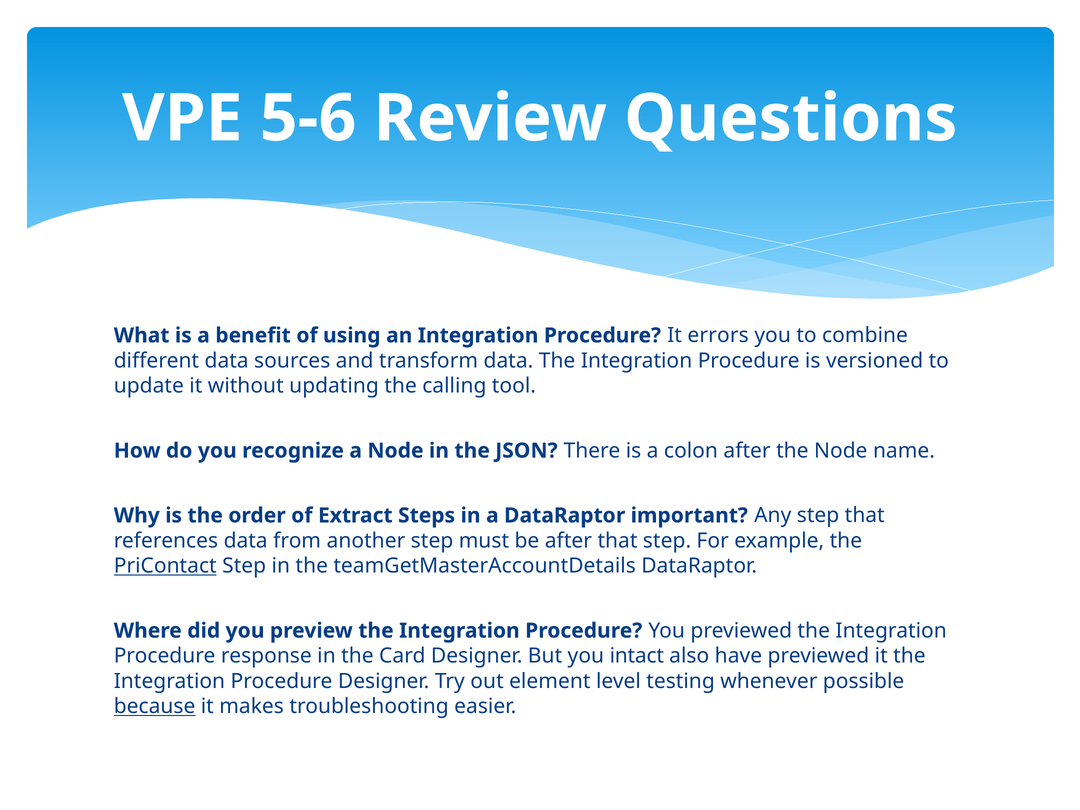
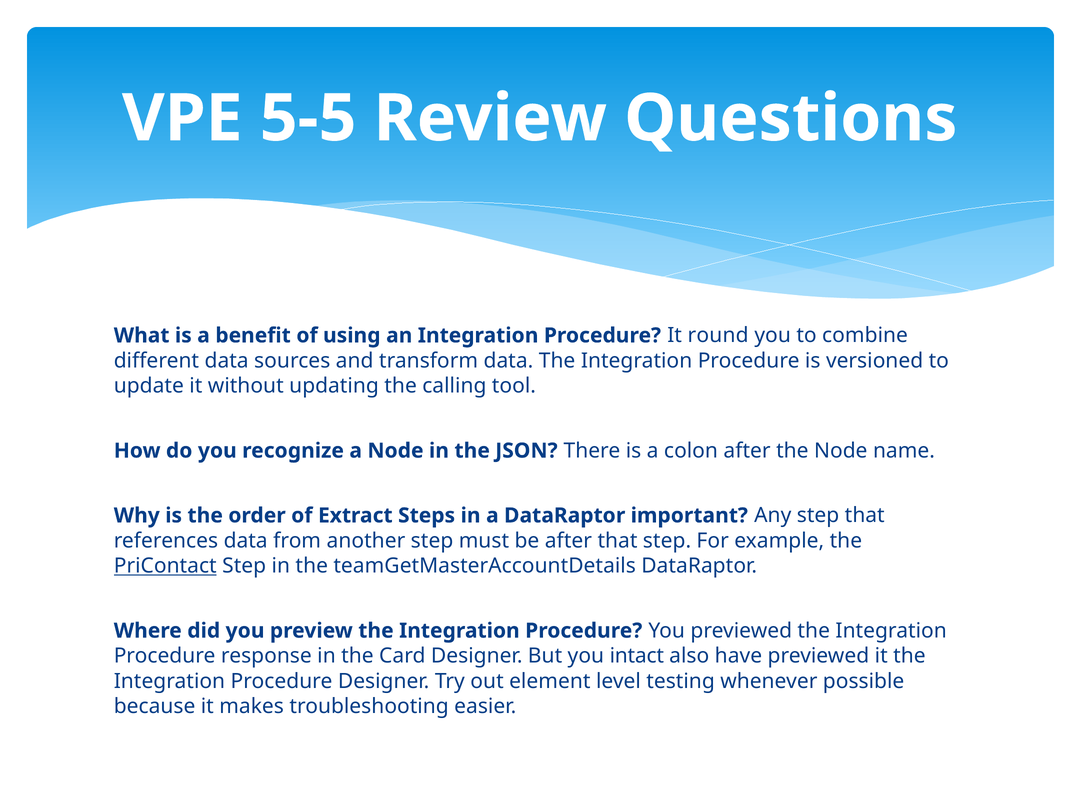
5-6: 5-6 -> 5-5
errors: errors -> round
because underline: present -> none
